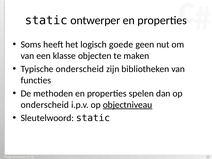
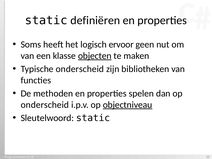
ontwerper: ontwerper -> definiëren
goede: goede -> ervoor
objecten underline: none -> present
